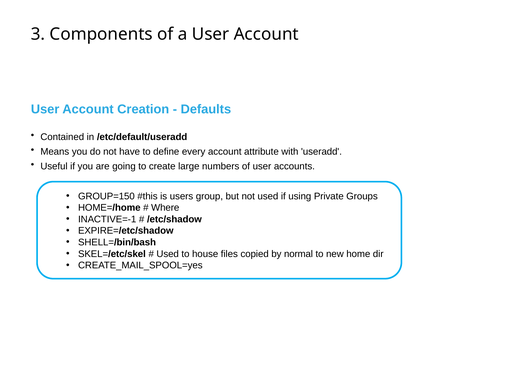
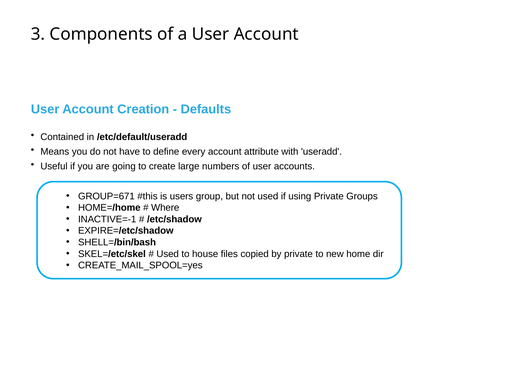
GROUP=150: GROUP=150 -> GROUP=671
by normal: normal -> private
